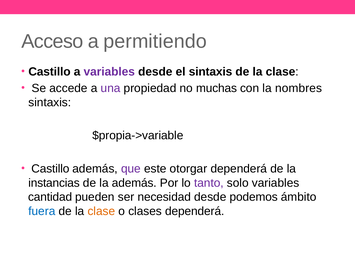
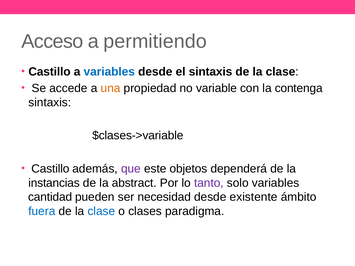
variables at (109, 72) colour: purple -> blue
una colour: purple -> orange
muchas: muchas -> variable
nombres: nombres -> contenga
$propia->variable: $propia->variable -> $clases->variable
otorgar: otorgar -> objetos
la además: además -> abstract
podemos: podemos -> existente
clase at (101, 211) colour: orange -> blue
clases dependerá: dependerá -> paradigma
